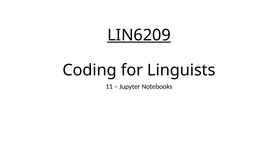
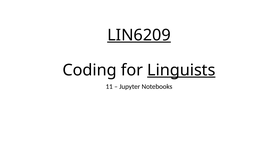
Linguists underline: none -> present
